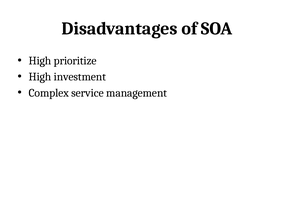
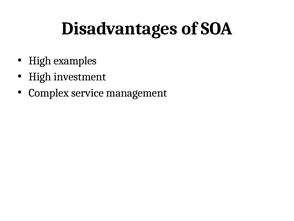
prioritize: prioritize -> examples
